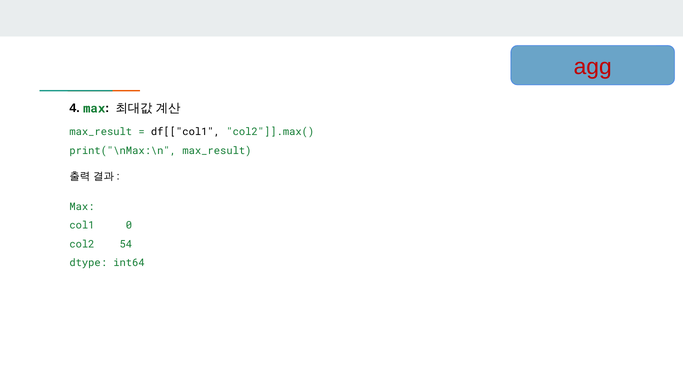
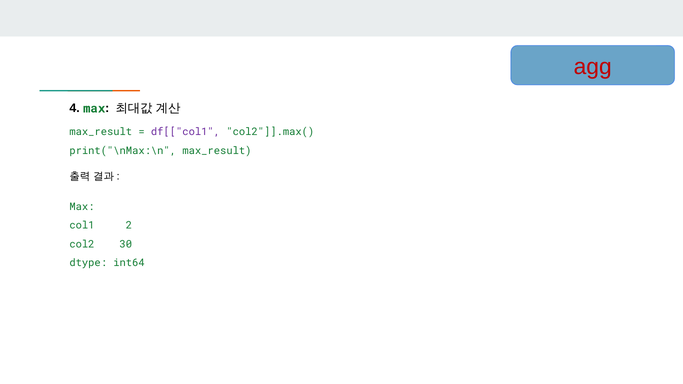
df[["col1 colour: black -> purple
0: 0 -> 2
54: 54 -> 30
